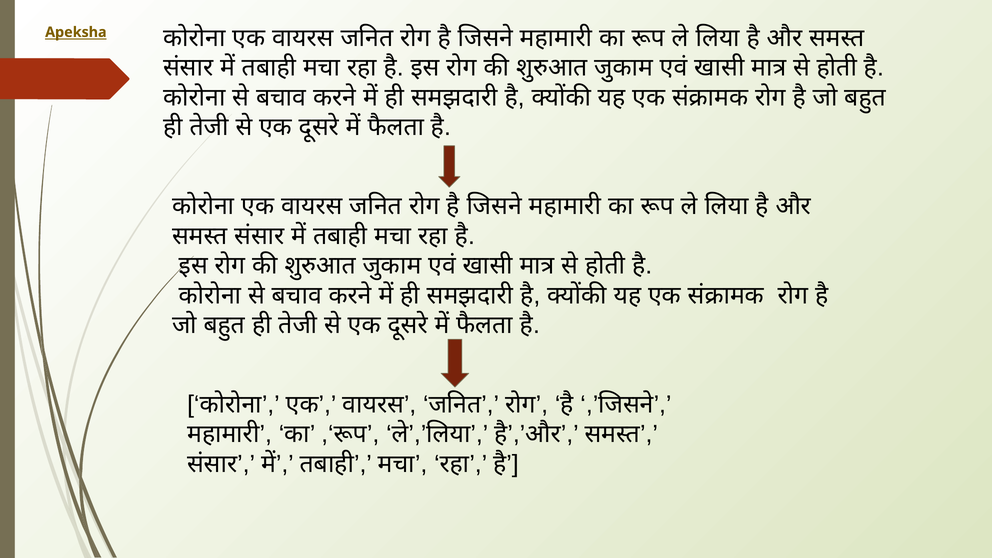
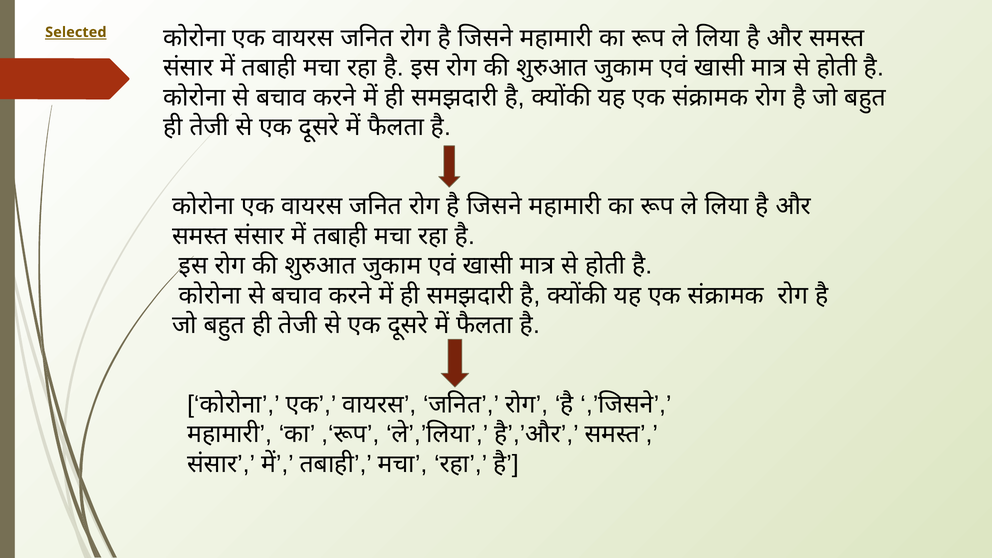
Apeksha: Apeksha -> Selected
